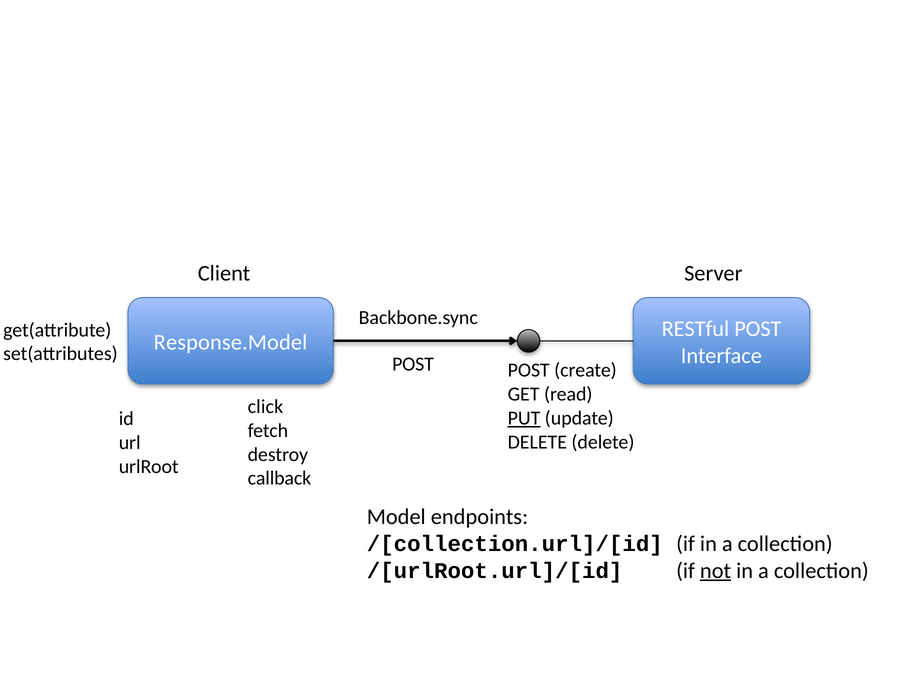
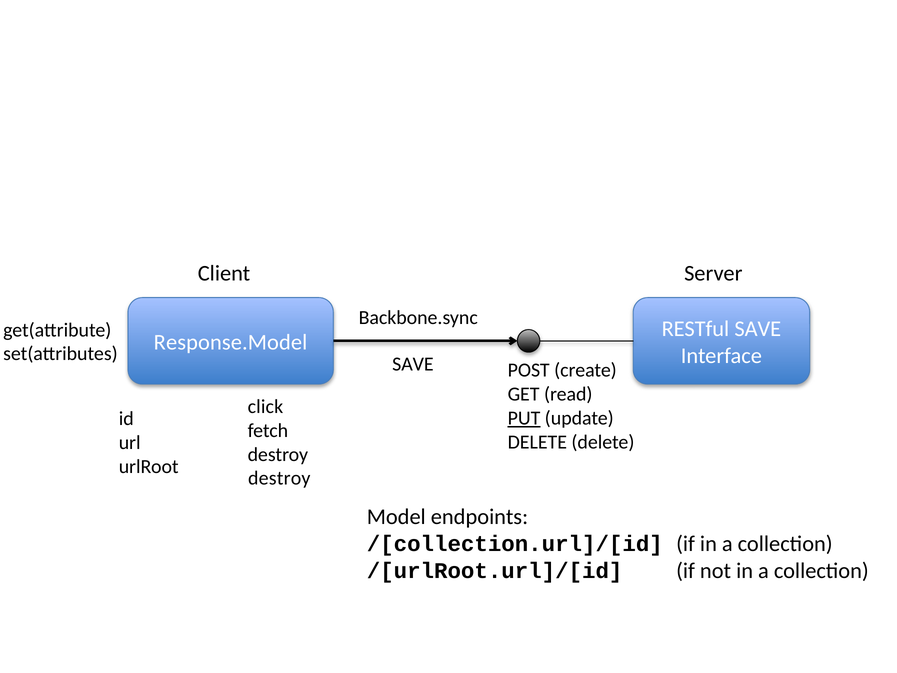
RESTful POST: POST -> SAVE
POST at (413, 364): POST -> SAVE
callback at (279, 478): callback -> destroy
not underline: present -> none
